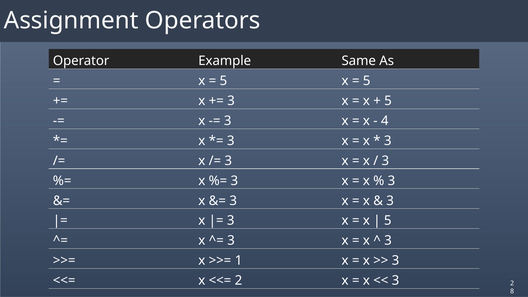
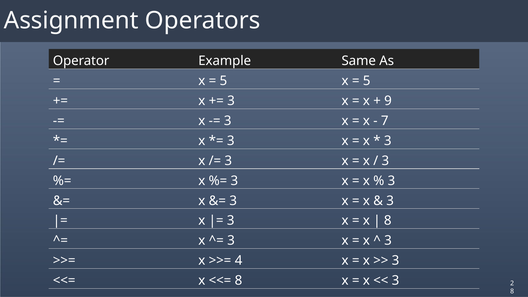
5 at (388, 101): 5 -> 9
4: 4 -> 7
5 at (388, 221): 5 -> 8
1: 1 -> 4
2 at (239, 281): 2 -> 8
